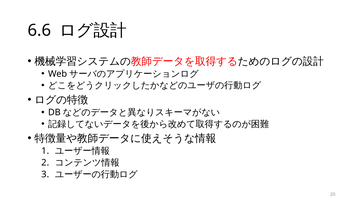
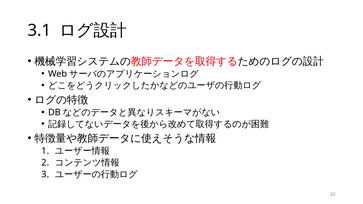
6.6: 6.6 -> 3.1
